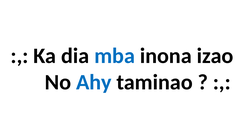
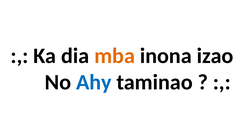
mba colour: blue -> orange
